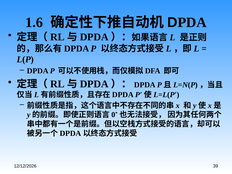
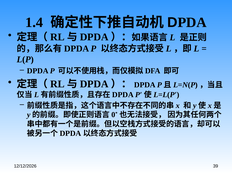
1.6: 1.6 -> 1.4
